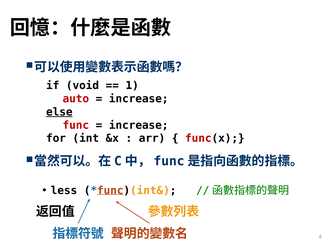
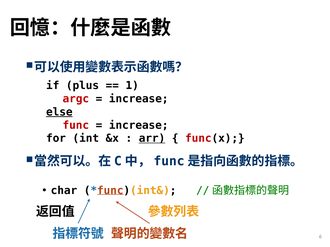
void: void -> plus
auto: auto -> argc
arr underline: none -> present
less: less -> char
